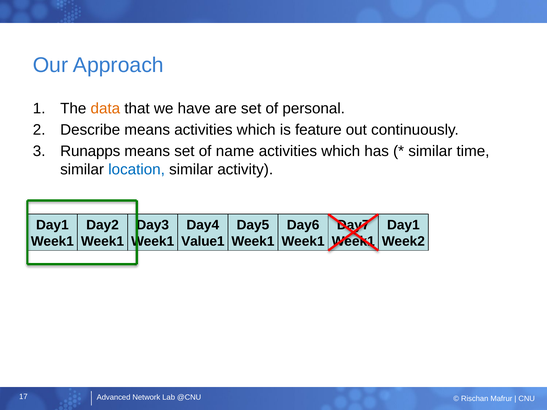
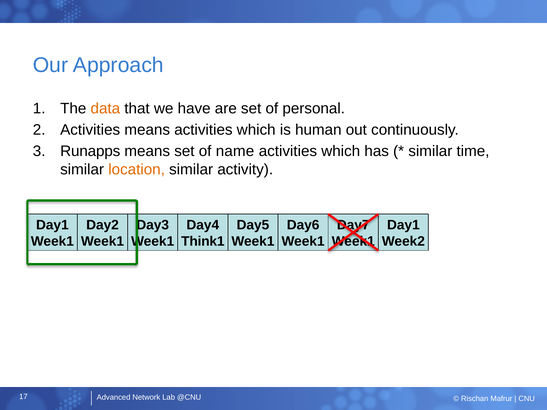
Describe at (90, 130): Describe -> Activities
feature: feature -> human
location colour: blue -> orange
Value1: Value1 -> Think1
